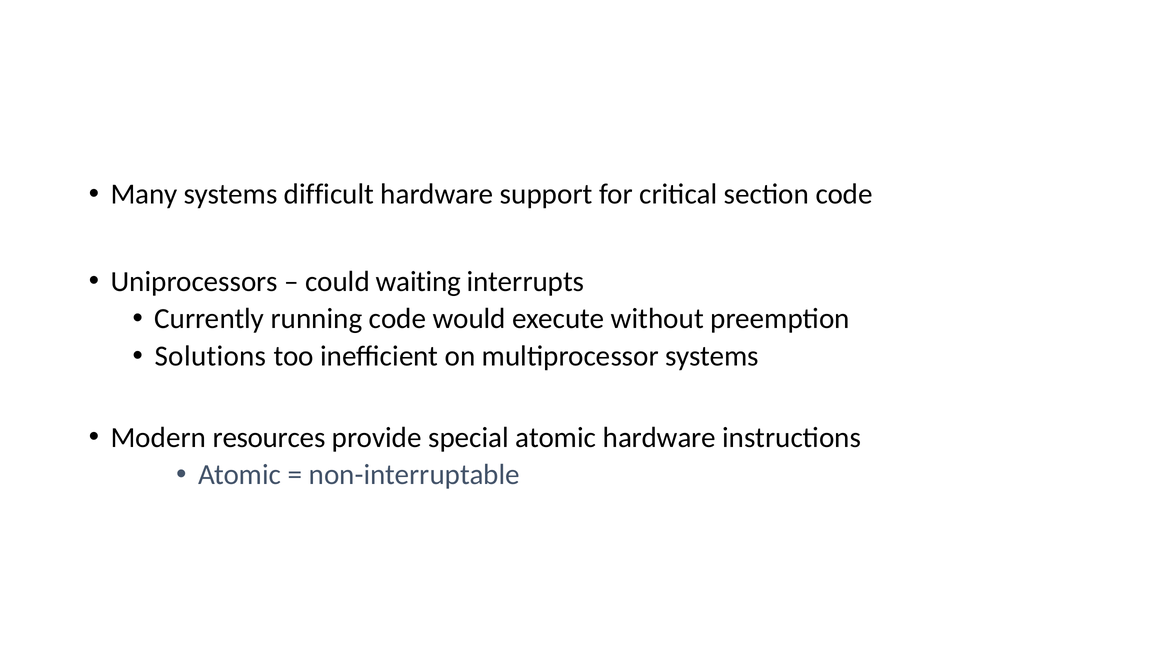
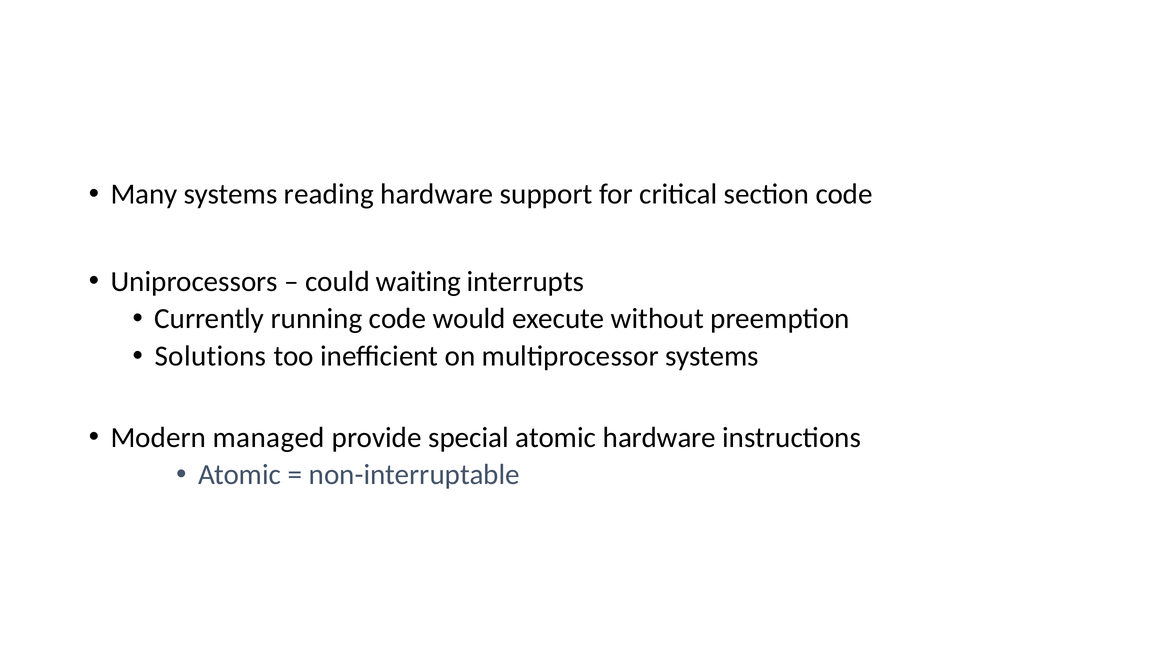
difficult: difficult -> reading
resources: resources -> managed
